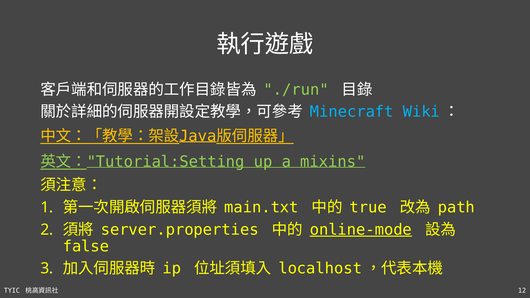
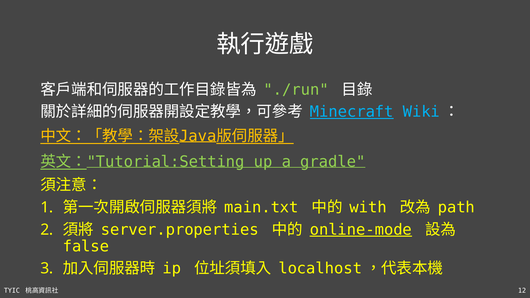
Minecraft underline: none -> present
mixins: mixins -> gradle
true: true -> with
